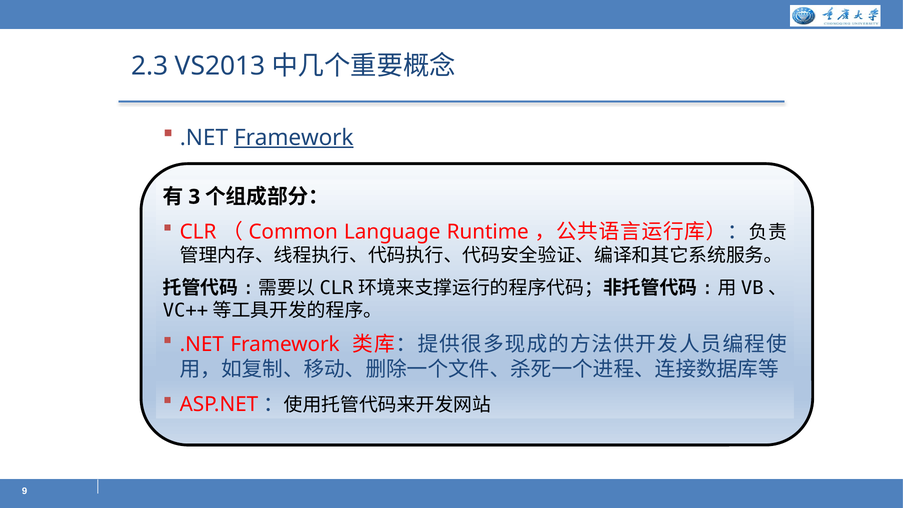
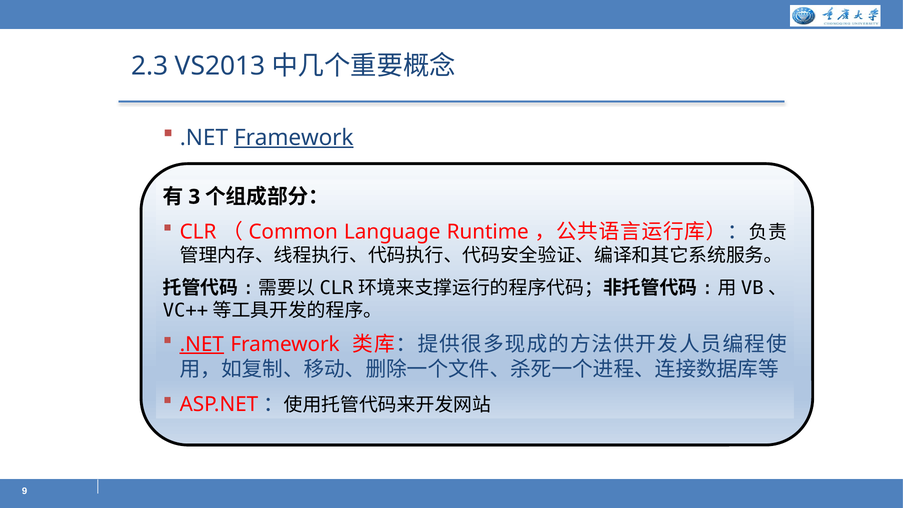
.NET at (202, 344) underline: none -> present
